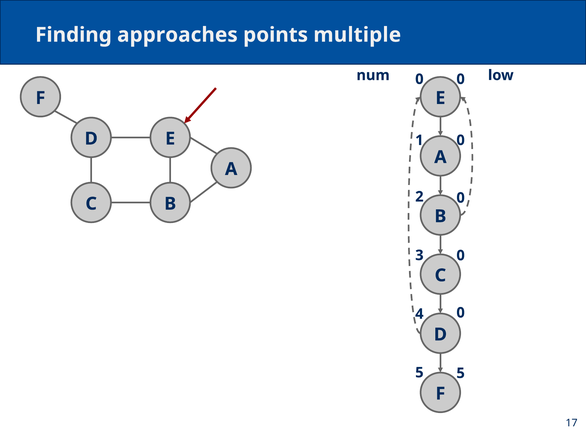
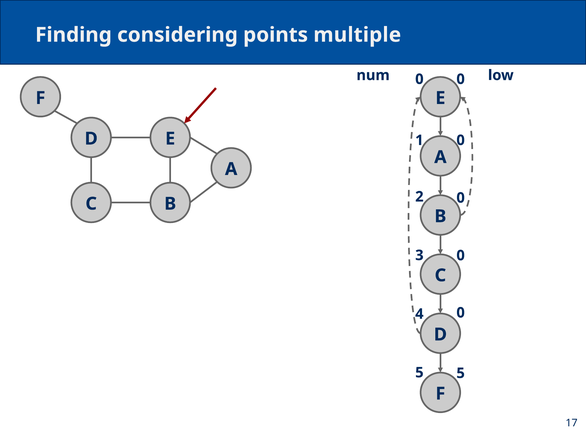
approaches: approaches -> considering
